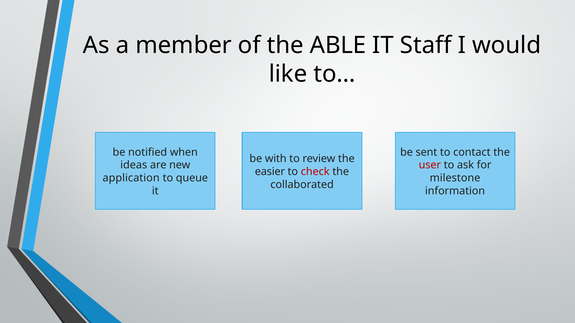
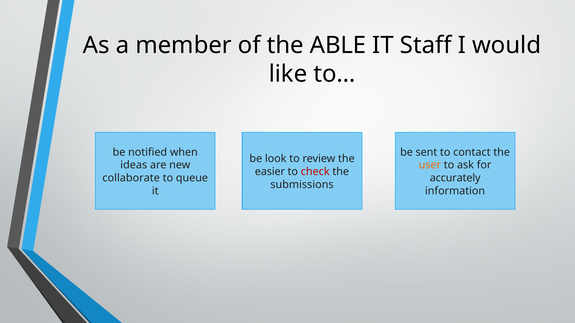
with: with -> look
user colour: red -> orange
application: application -> collaborate
milestone: milestone -> accurately
collaborated: collaborated -> submissions
